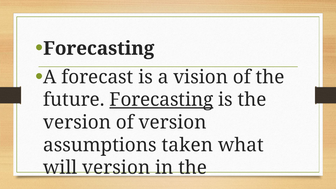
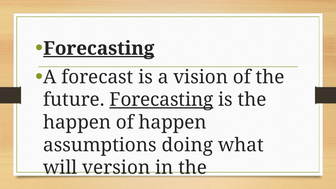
Forecasting at (99, 48) underline: none -> present
version at (77, 122): version -> happen
of version: version -> happen
taken: taken -> doing
